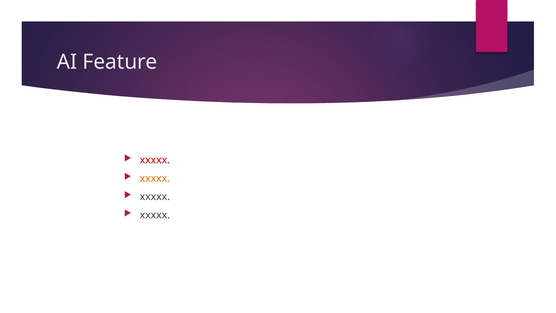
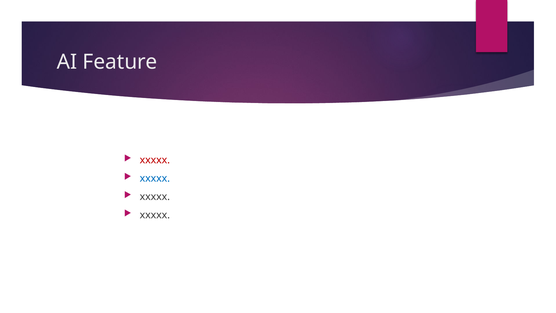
xxxxx at (155, 178) colour: orange -> blue
